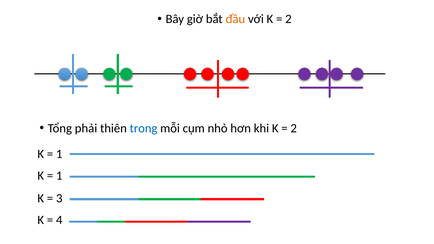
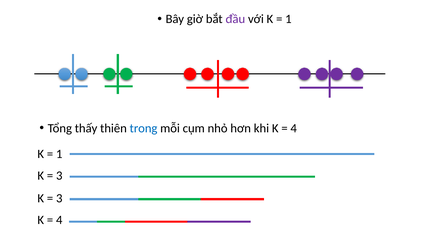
đầu colour: orange -> purple
2 at (288, 19): 2 -> 1
phải: phải -> thấy
2 at (294, 128): 2 -> 4
1 at (59, 176): 1 -> 3
